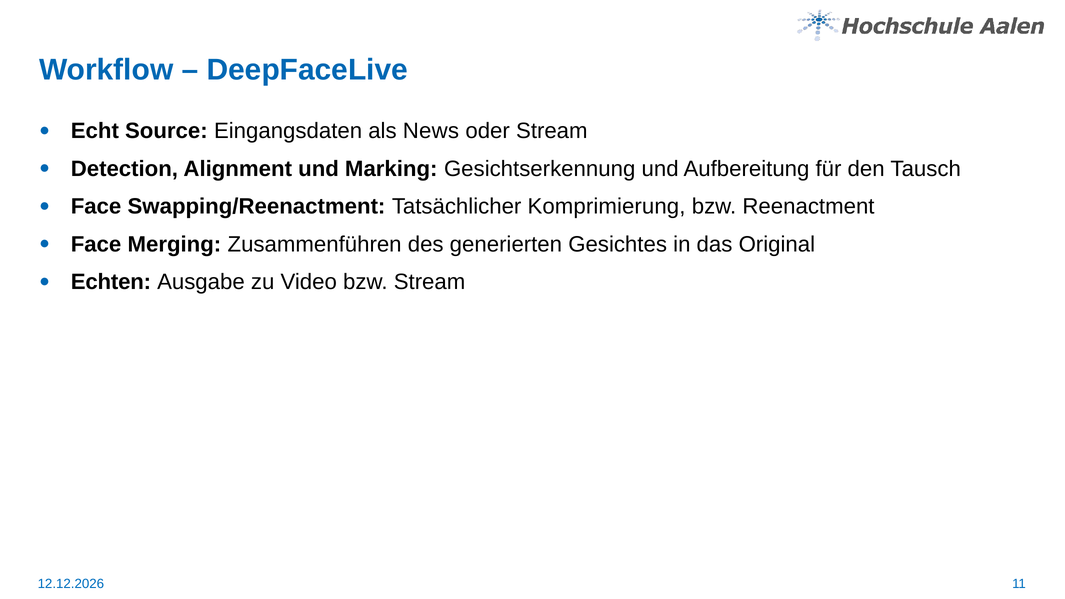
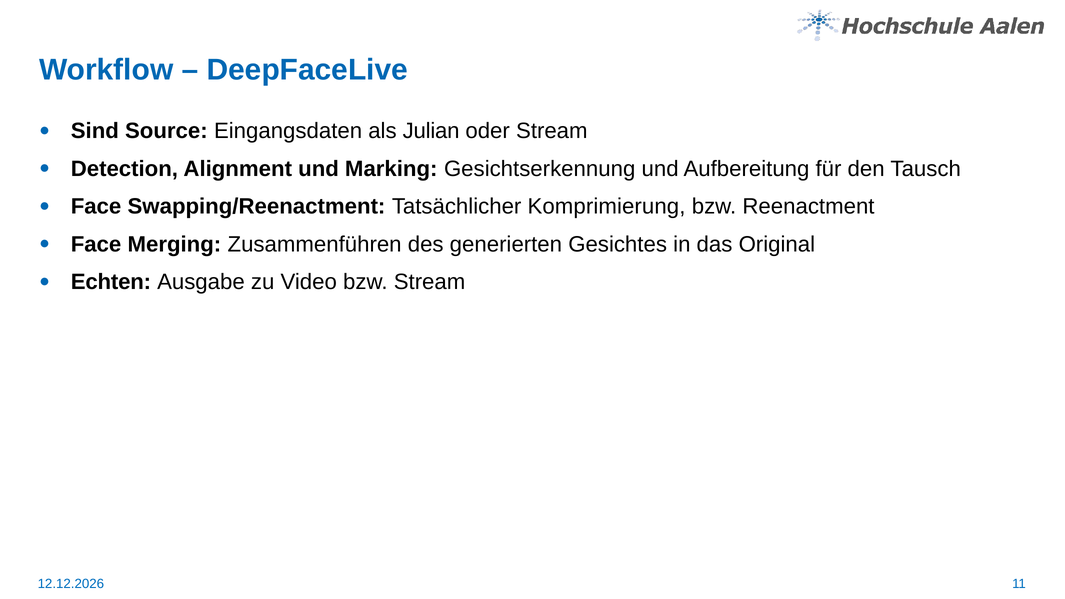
Echt: Echt -> Sind
News: News -> Julian
